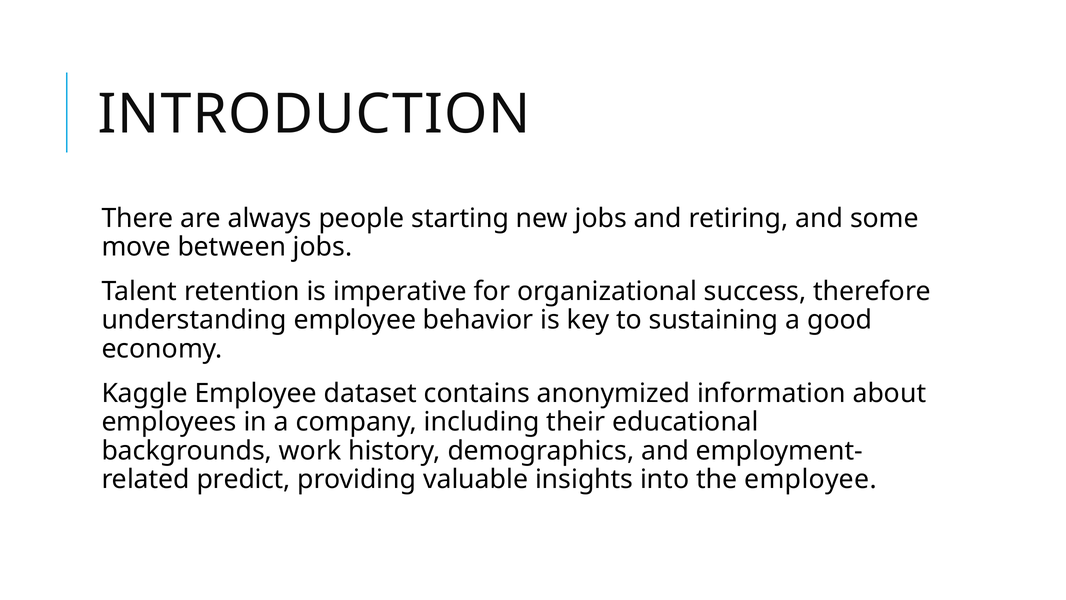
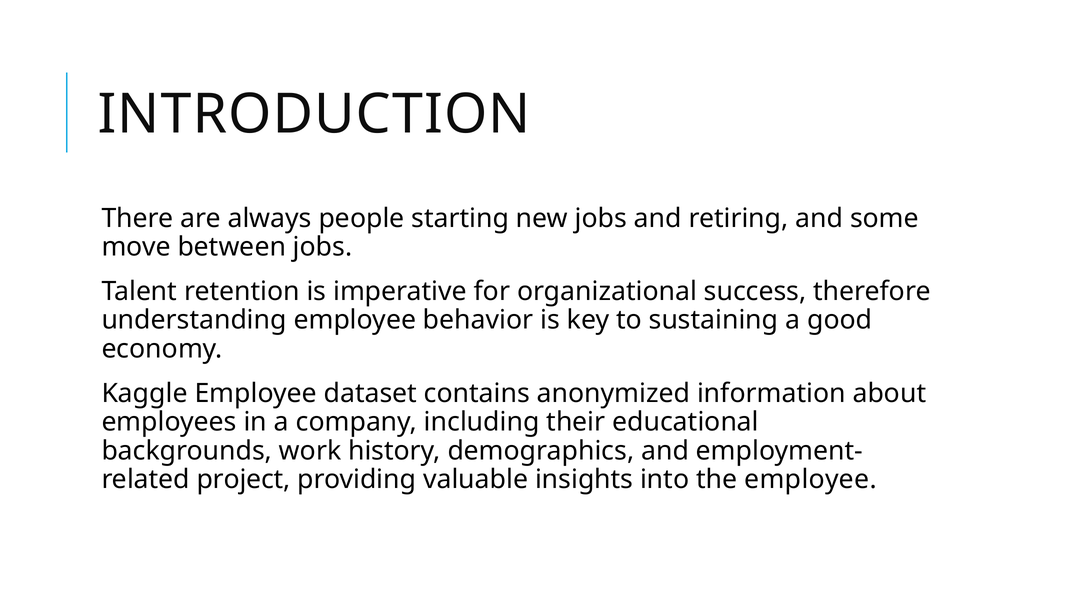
predict: predict -> project
